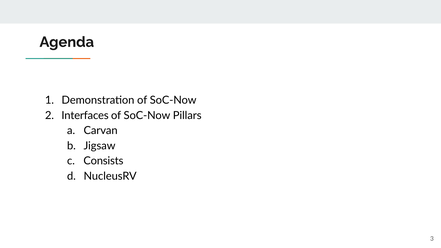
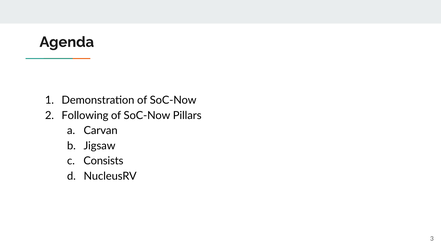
Interfaces: Interfaces -> Following
